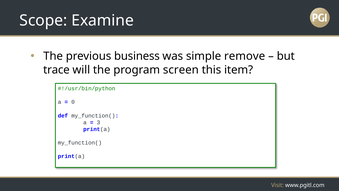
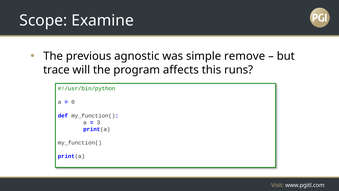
business: business -> agnostic
screen: screen -> affects
item: item -> runs
